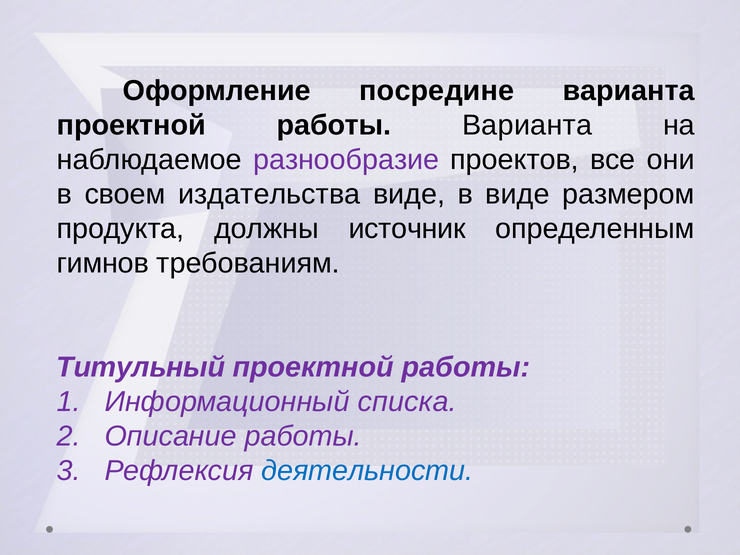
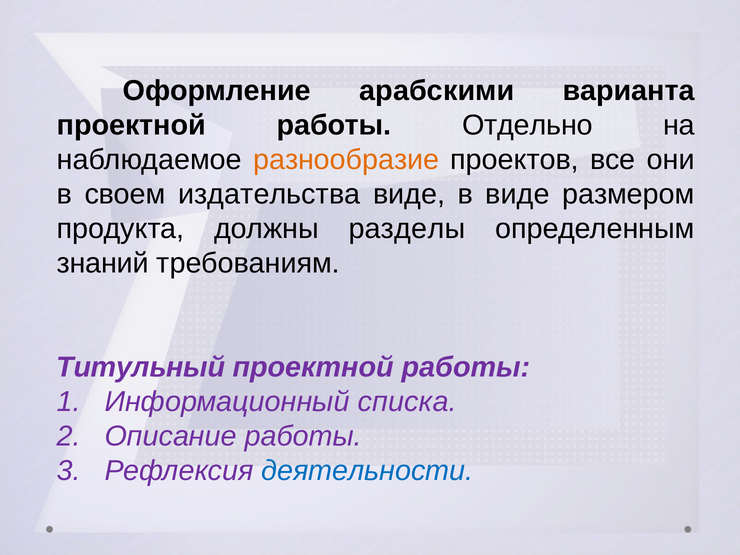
посредине: посредине -> арабскими
работы Варианта: Варианта -> Отдельно
разнообразие colour: purple -> orange
источник: источник -> разделы
гимнов: гимнов -> знаний
